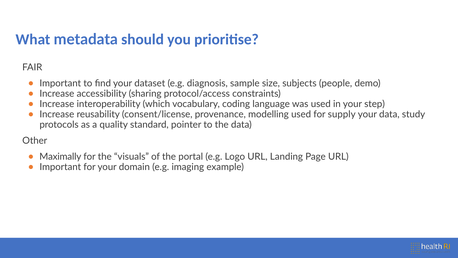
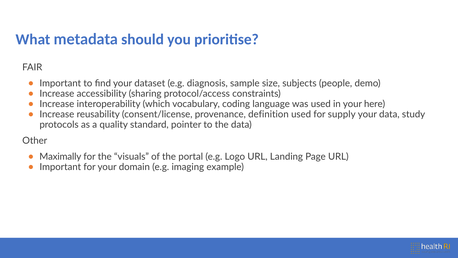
step: step -> here
modelling: modelling -> definition
